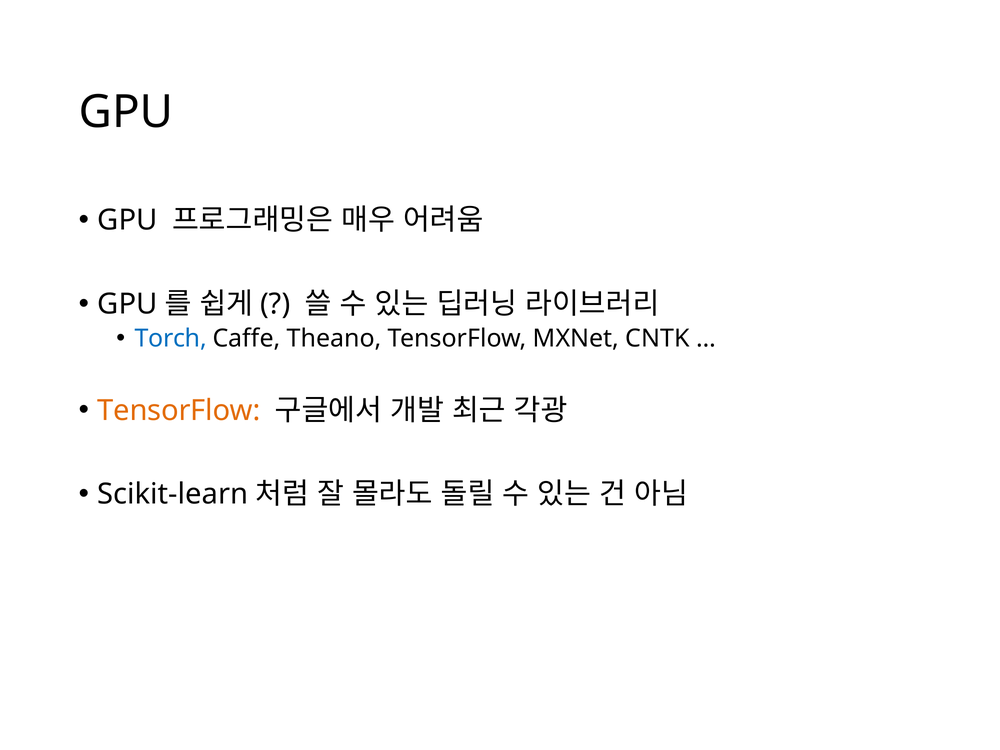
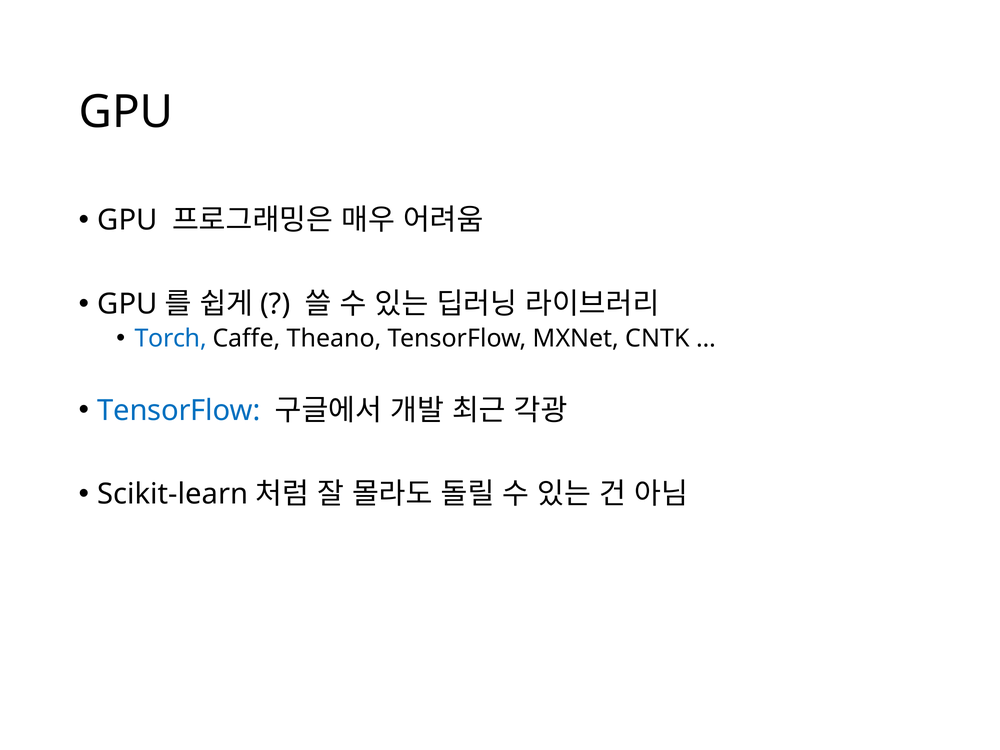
TensorFlow at (179, 410) colour: orange -> blue
